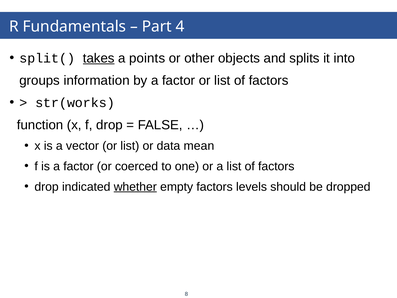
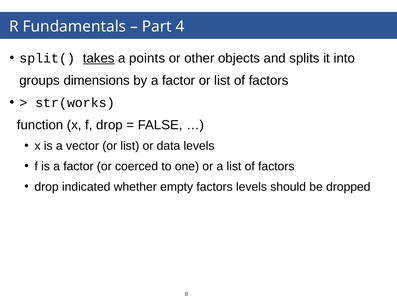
information: information -> dimensions
data mean: mean -> levels
whether underline: present -> none
